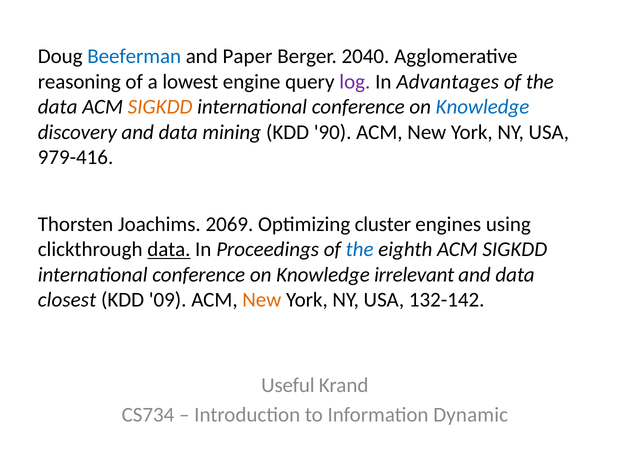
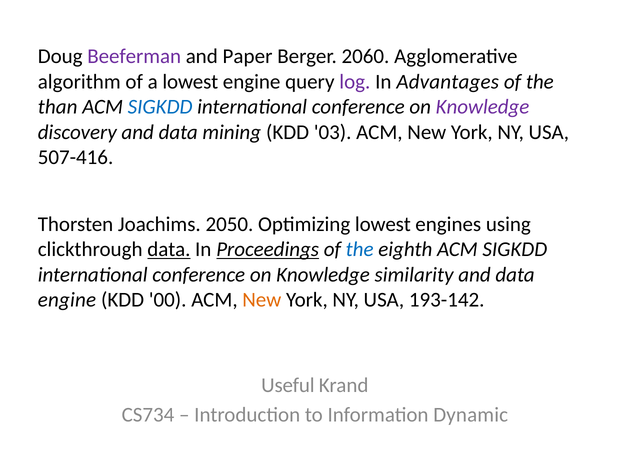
Beeferman colour: blue -> purple
2040: 2040 -> 2060
reasoning: reasoning -> algorithm
data at (58, 107): data -> than
SIGKDD at (160, 107) colour: orange -> blue
Knowledge at (483, 107) colour: blue -> purple
90: 90 -> 03
979-416: 979-416 -> 507-416
2069: 2069 -> 2050
Optimizing cluster: cluster -> lowest
Proceedings underline: none -> present
irrelevant: irrelevant -> similarity
closest at (67, 300): closest -> engine
09: 09 -> 00
132-142: 132-142 -> 193-142
